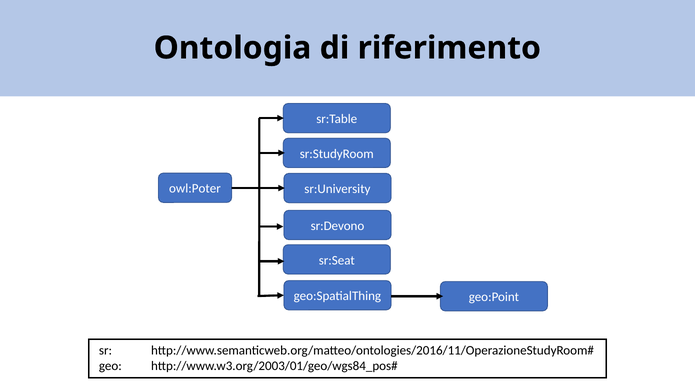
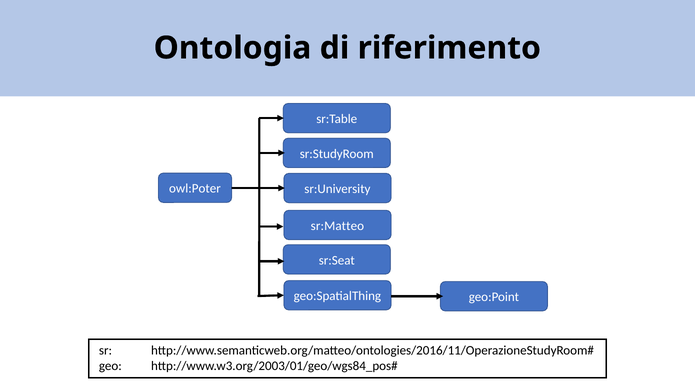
sr:Devono: sr:Devono -> sr:Matteo
